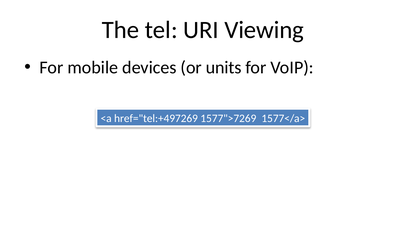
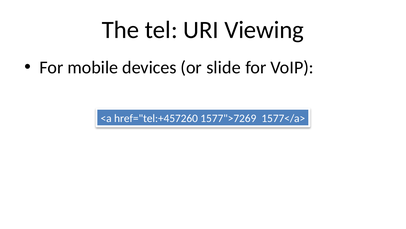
units: units -> slide
href="tel:+497269: href="tel:+497269 -> href="tel:+457260
